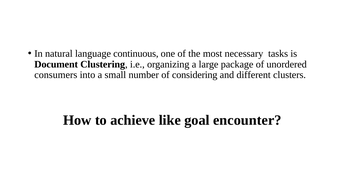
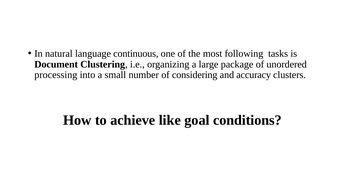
necessary: necessary -> following
consumers: consumers -> processing
different: different -> accuracy
encounter: encounter -> conditions
